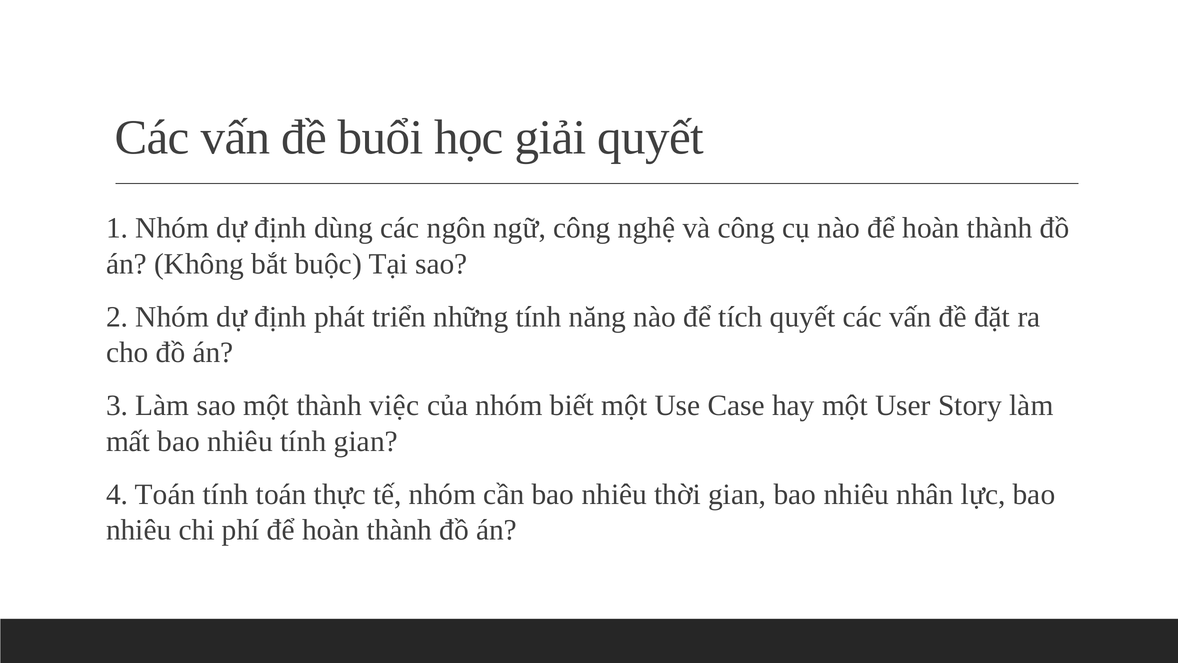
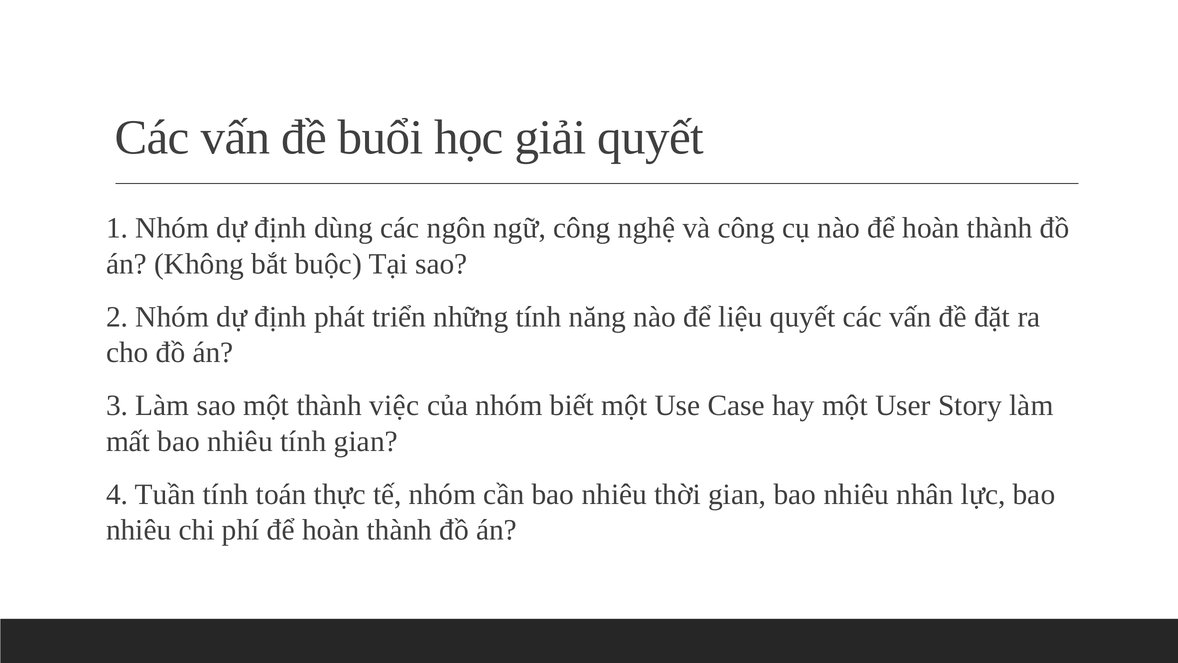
tích: tích -> liệu
4 Toán: Toán -> Tuần
